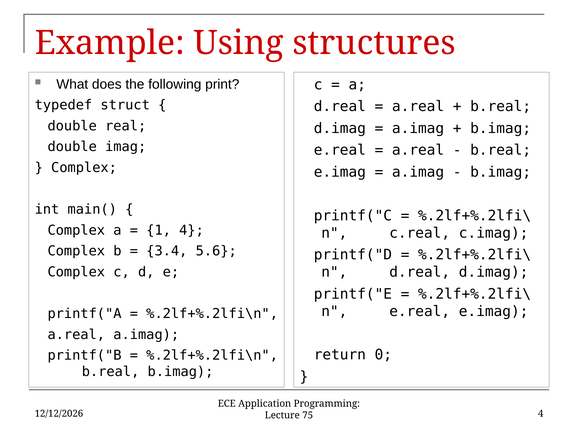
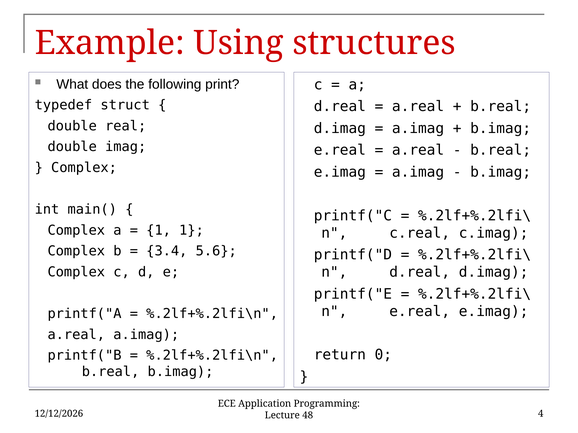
1 4: 4 -> 1
75: 75 -> 48
